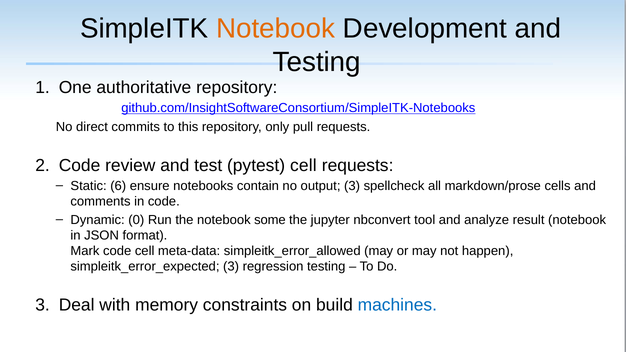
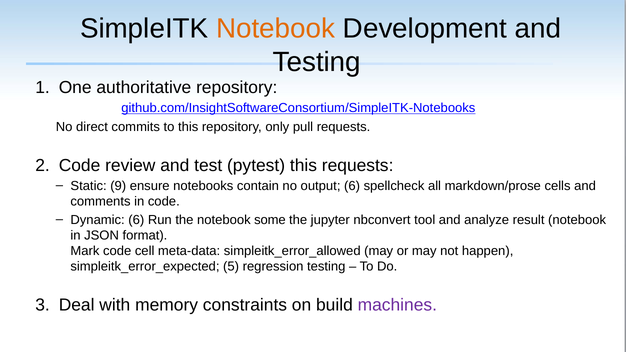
pytest cell: cell -> this
6: 6 -> 9
output 3: 3 -> 6
Dynamic 0: 0 -> 6
simpleitk_error_expected 3: 3 -> 5
machines colour: blue -> purple
